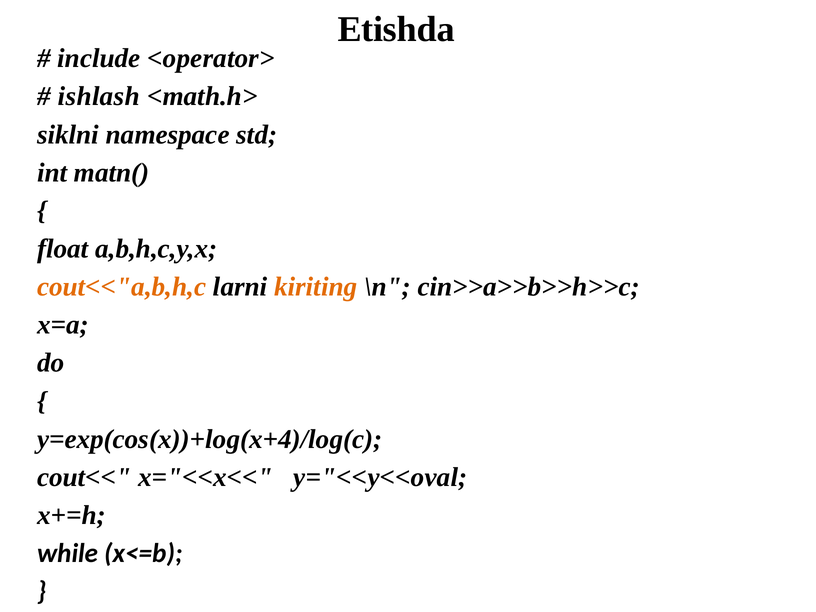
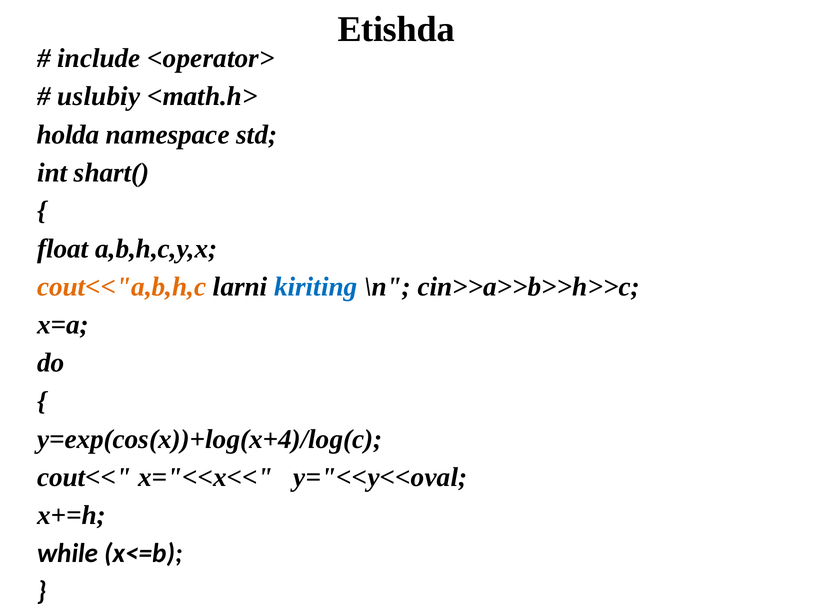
ishlash: ishlash -> uslubiy
siklni: siklni -> holda
matn(: matn( -> shart(
kiriting colour: orange -> blue
